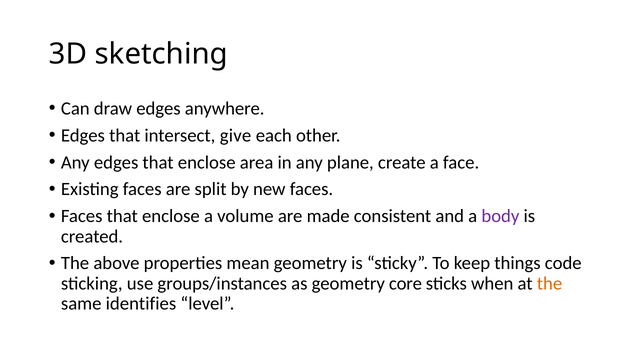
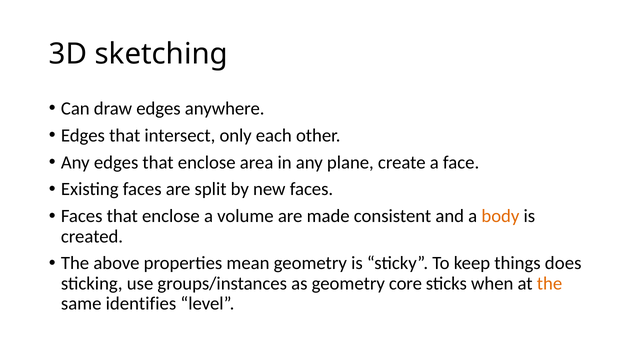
give: give -> only
body colour: purple -> orange
code: code -> does
